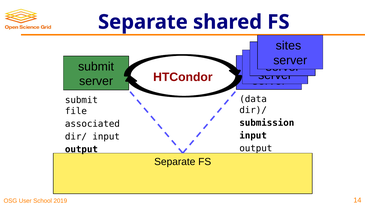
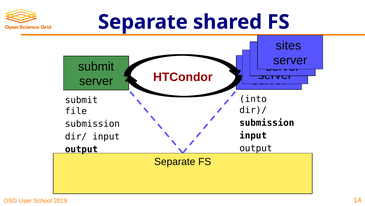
data: data -> into
associated at (92, 123): associated -> submission
